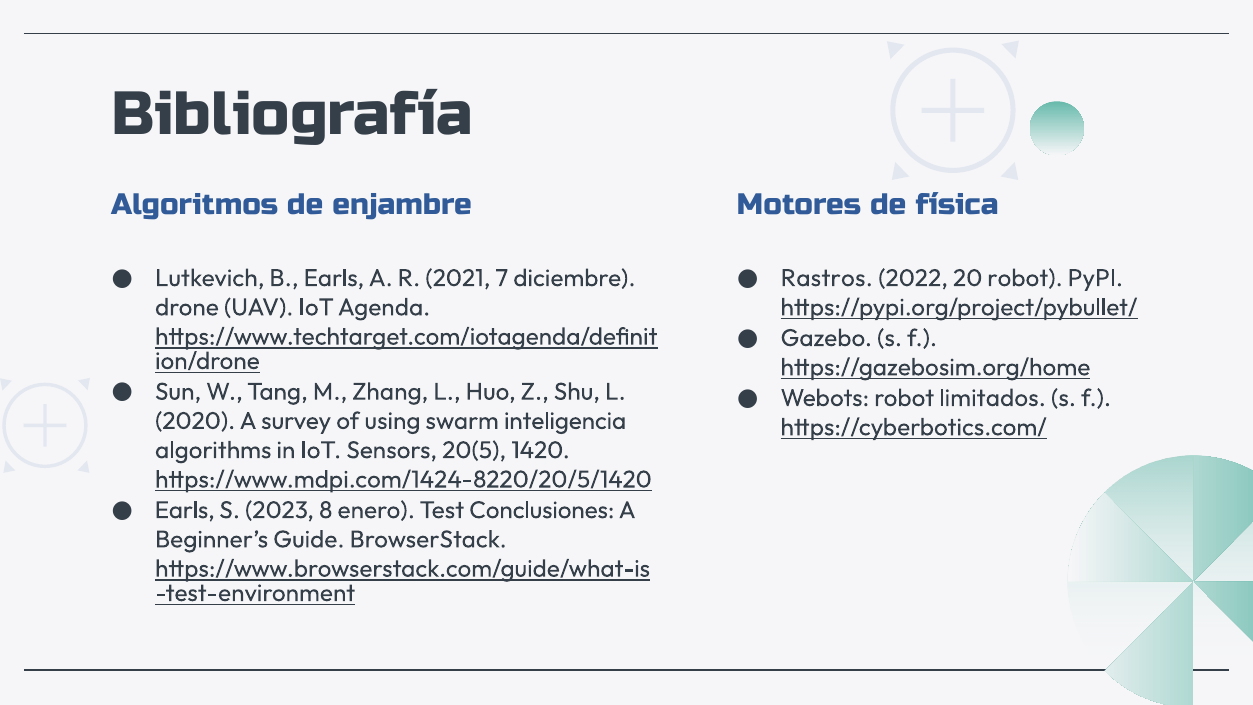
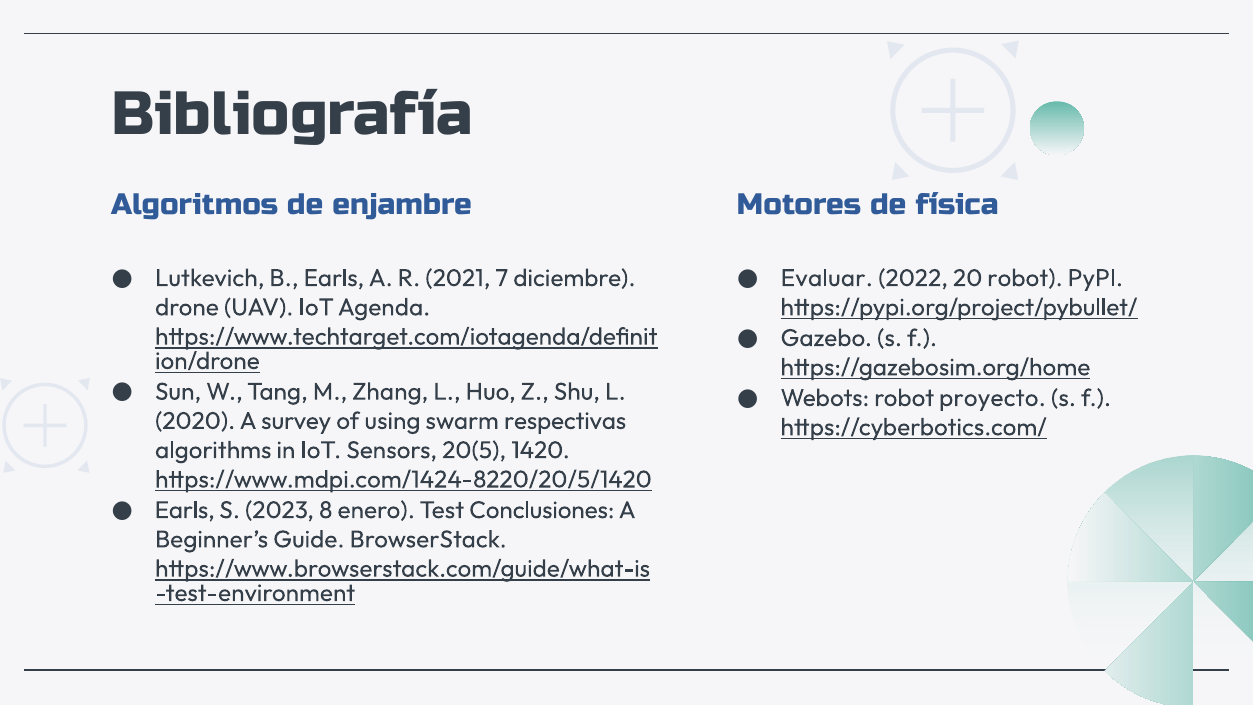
Rastros: Rastros -> Evaluar
limitados: limitados -> proyecto
inteligencia: inteligencia -> respectivas
